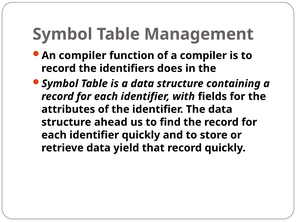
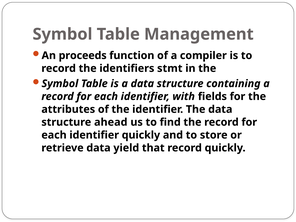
An compiler: compiler -> proceeds
does: does -> stmt
